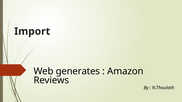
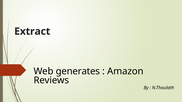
Import: Import -> Extract
